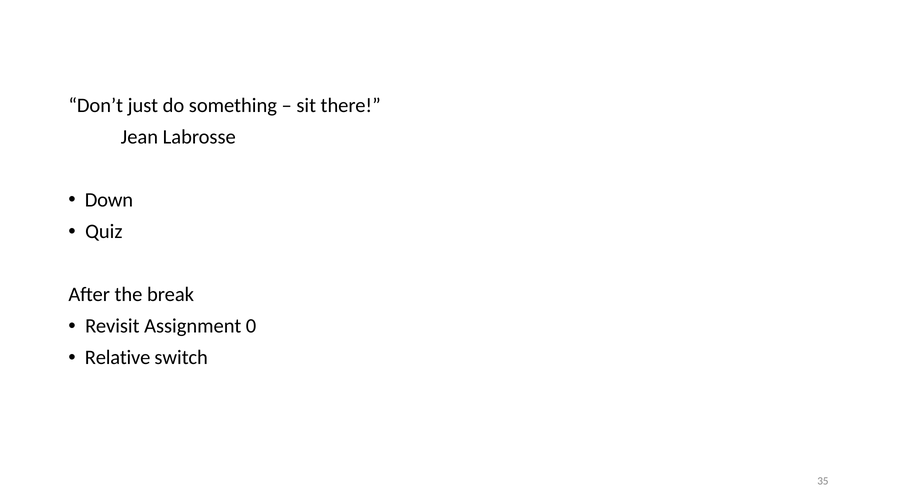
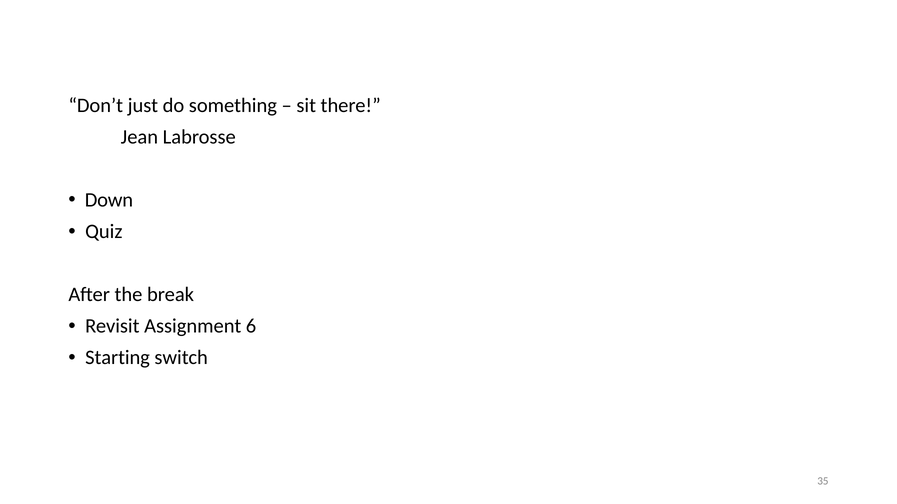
0: 0 -> 6
Relative: Relative -> Starting
